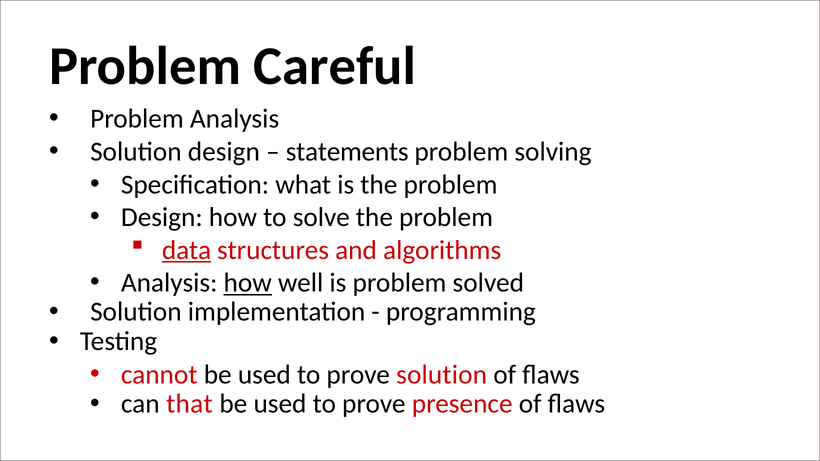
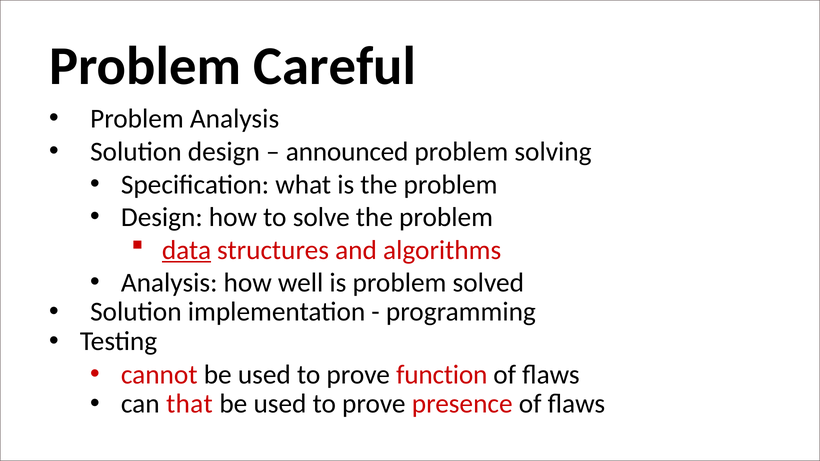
statements: statements -> announced
how at (248, 283) underline: present -> none
prove solution: solution -> function
